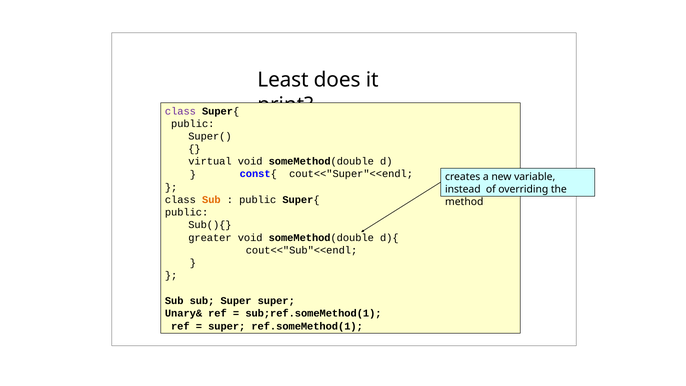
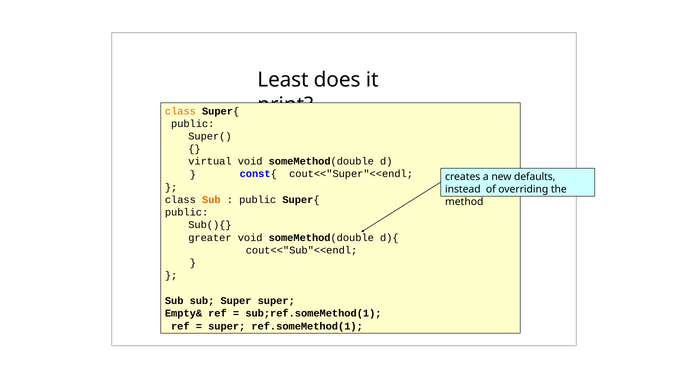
class at (180, 111) colour: purple -> orange
variable: variable -> defaults
Unary&: Unary& -> Empty&
